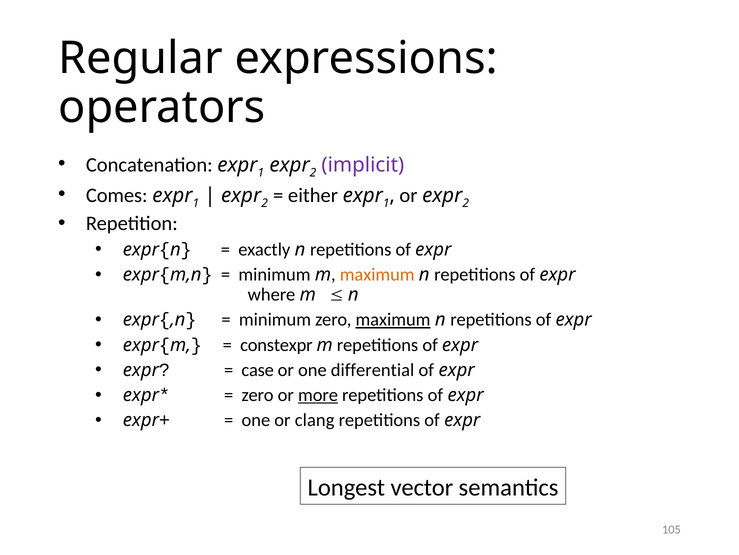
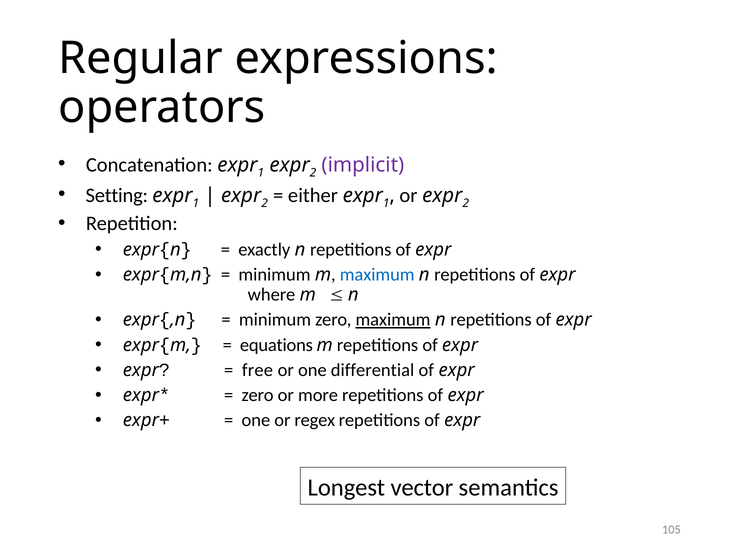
Comes: Comes -> Setting
maximum at (377, 274) colour: orange -> blue
constexpr: constexpr -> equations
case: case -> free
more underline: present -> none
clang: clang -> regex
